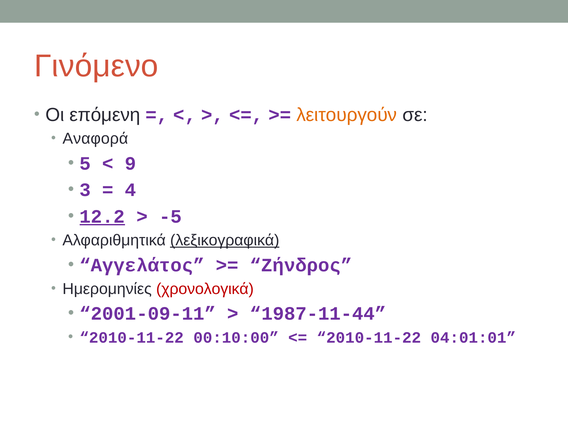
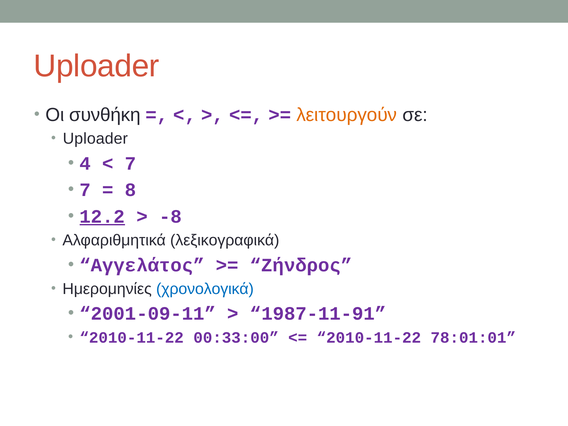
Γινόμενο at (96, 66): Γινόμενο -> Uploader
επόμενη: επόμενη -> συνθήκη
Αναφορά at (95, 139): Αναφορά -> Uploader
5: 5 -> 4
9 at (131, 164): 9 -> 7
3 at (85, 190): 3 -> 7
4: 4 -> 8
-5: -5 -> -8
λεξικογραφικά underline: present -> none
χρονολογικά colour: red -> blue
1987-11-44: 1987-11-44 -> 1987-11-91
00:10:00: 00:10:00 -> 00:33:00
04:01:01: 04:01:01 -> 78:01:01
